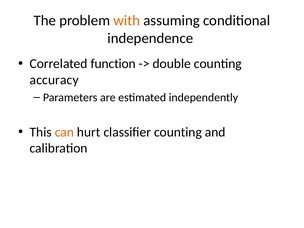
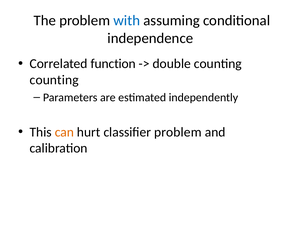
with colour: orange -> blue
accuracy at (54, 80): accuracy -> counting
classifier counting: counting -> problem
